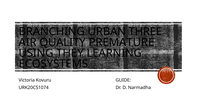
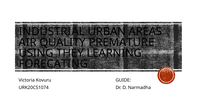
BRANCHING: BRANCHING -> INDUSTRIAL
THREE: THREE -> AREAS
ECOSYSTEMS: ECOSYSTEMS -> FORECATING
